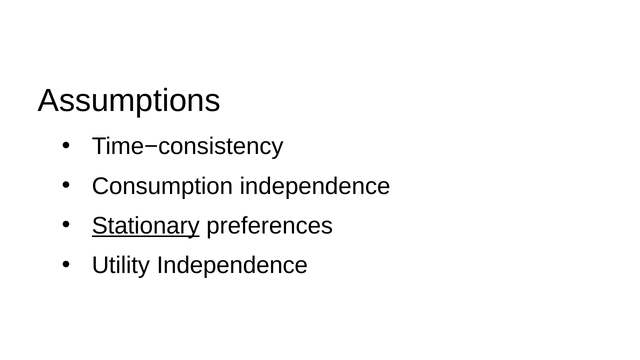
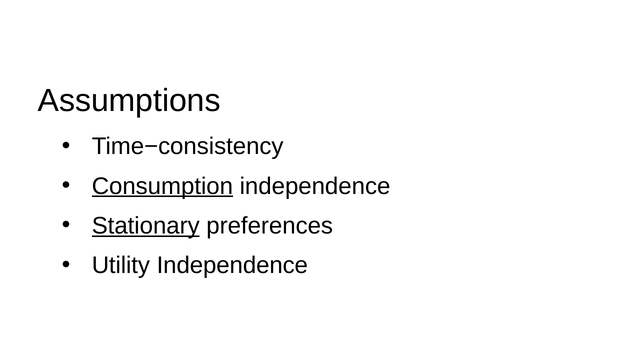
Consumption underline: none -> present
